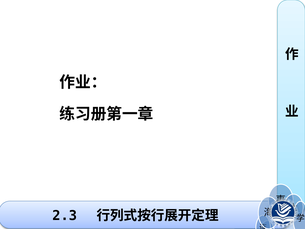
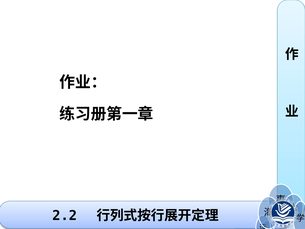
2.3: 2.3 -> 2.2
